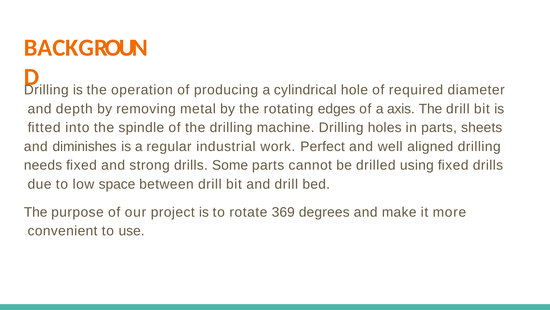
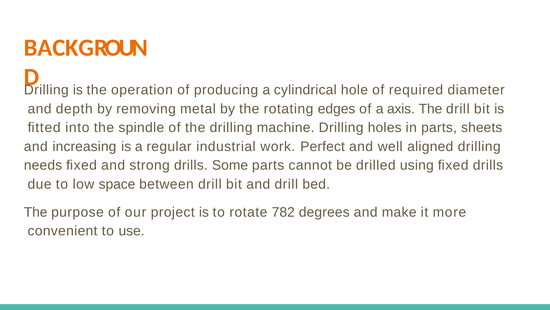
diminishes: diminishes -> increasing
369: 369 -> 782
